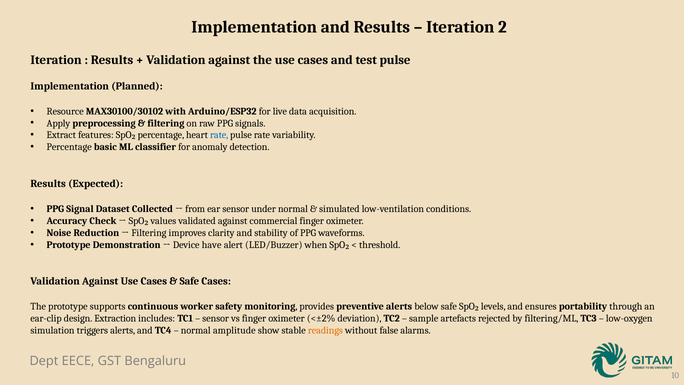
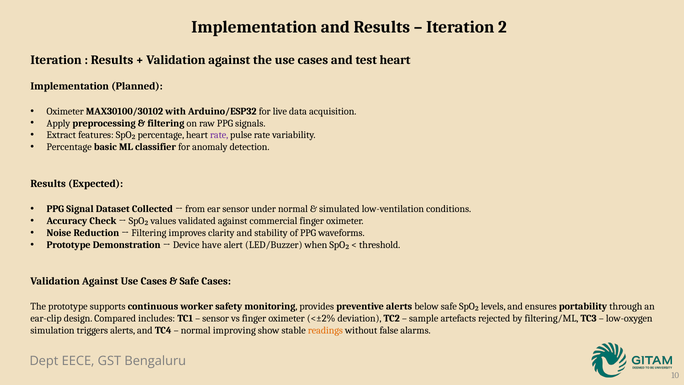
test pulse: pulse -> heart
Resource at (65, 111): Resource -> Oximeter
rate at (219, 135) colour: blue -> purple
Extraction: Extraction -> Compared
amplitude: amplitude -> improving
